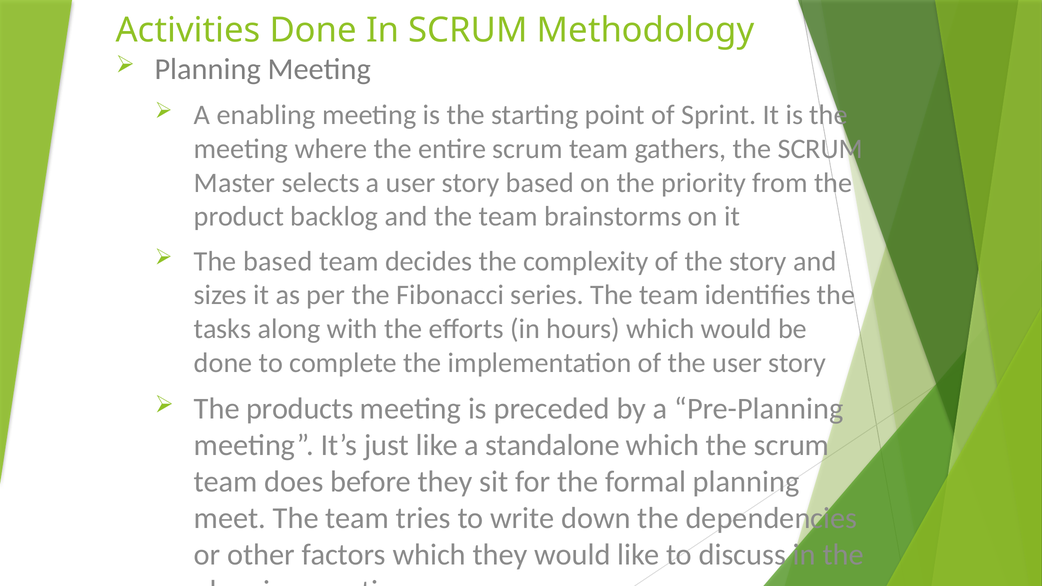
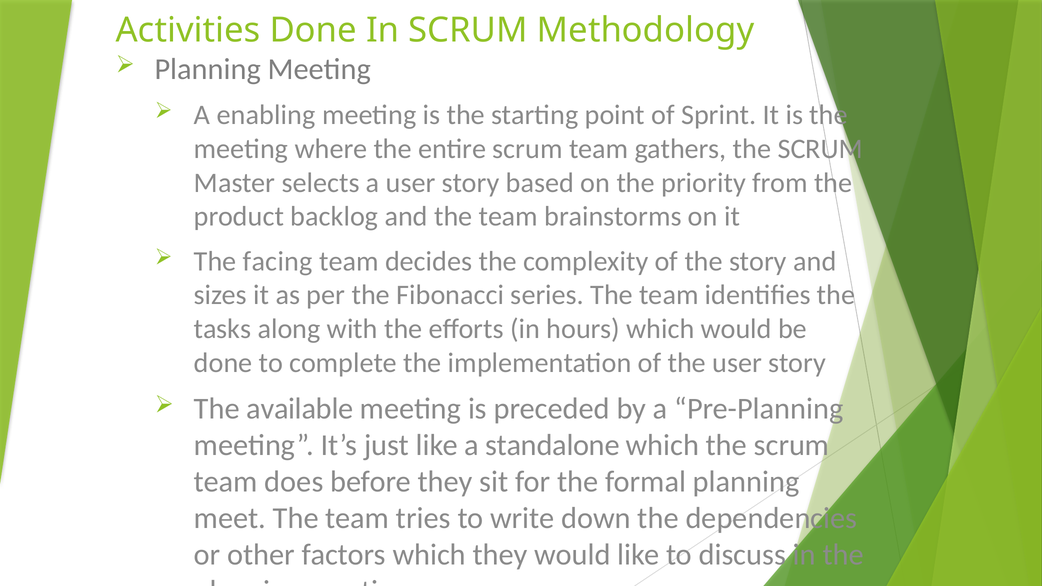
The based: based -> facing
products: products -> available
